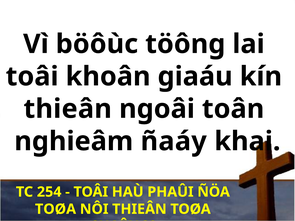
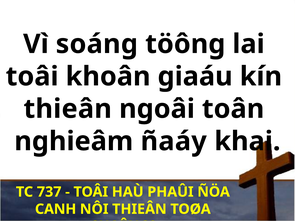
böôùc: böôùc -> soáng
254: 254 -> 737
TOØA at (56, 209): TOØA -> CANH
